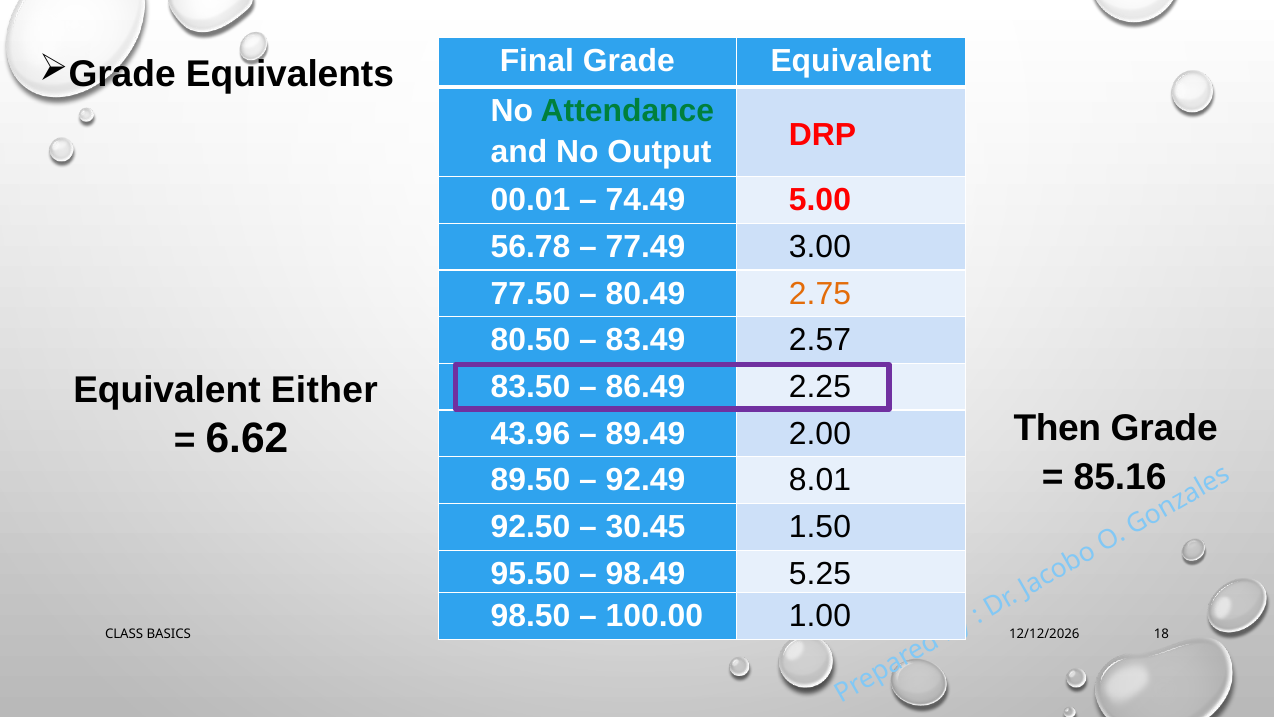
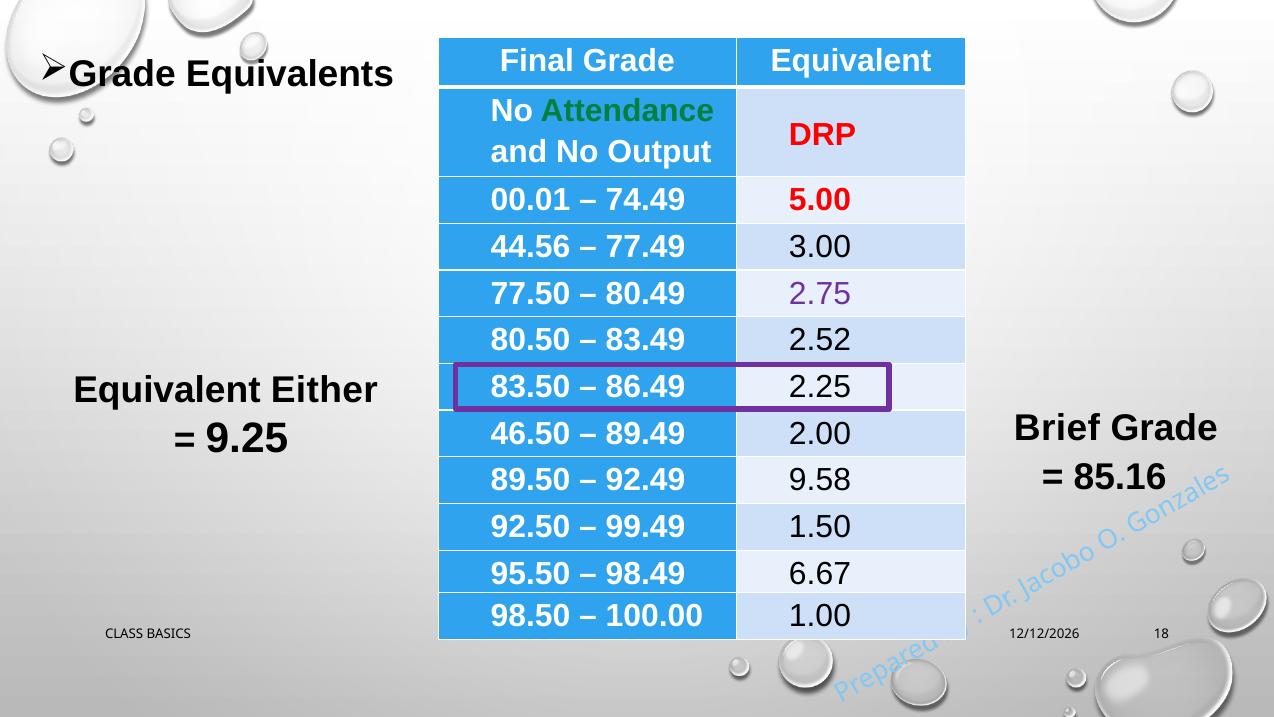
56.78: 56.78 -> 44.56
2.75 colour: orange -> purple
2.57: 2.57 -> 2.52
Then: Then -> Brief
43.96: 43.96 -> 46.50
6.62: 6.62 -> 9.25
8.01: 8.01 -> 9.58
30.45: 30.45 -> 99.49
5.25: 5.25 -> 6.67
